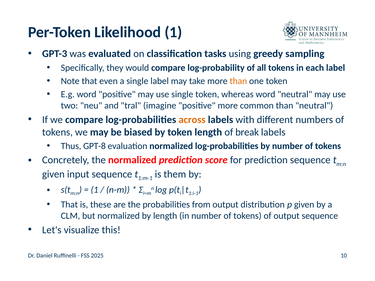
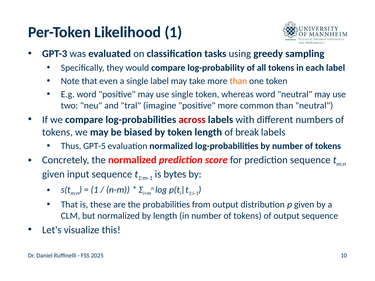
across colour: orange -> red
GPT-8: GPT-8 -> GPT-5
them: them -> bytes
